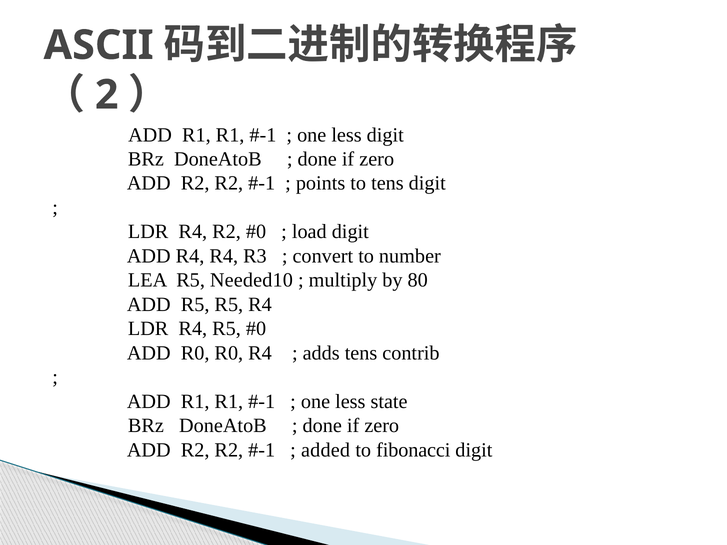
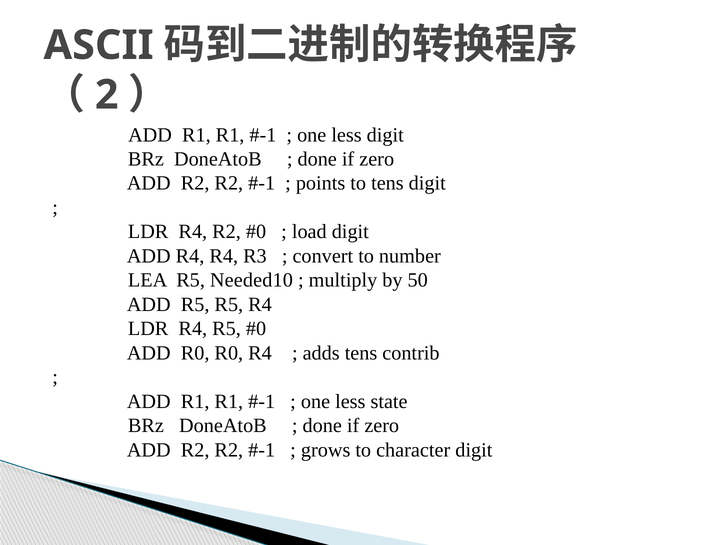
80: 80 -> 50
added: added -> grows
fibonacci: fibonacci -> character
